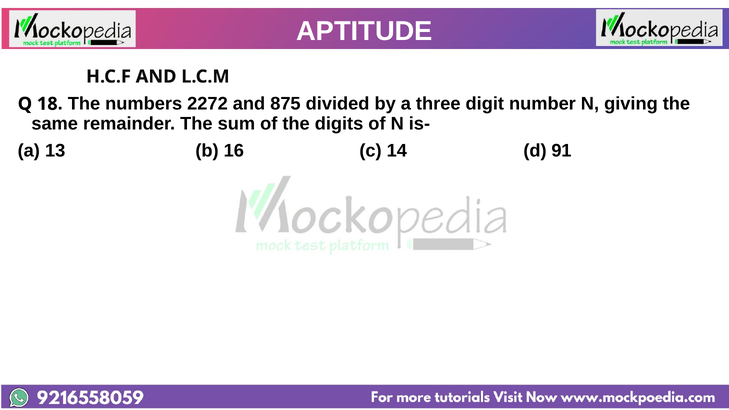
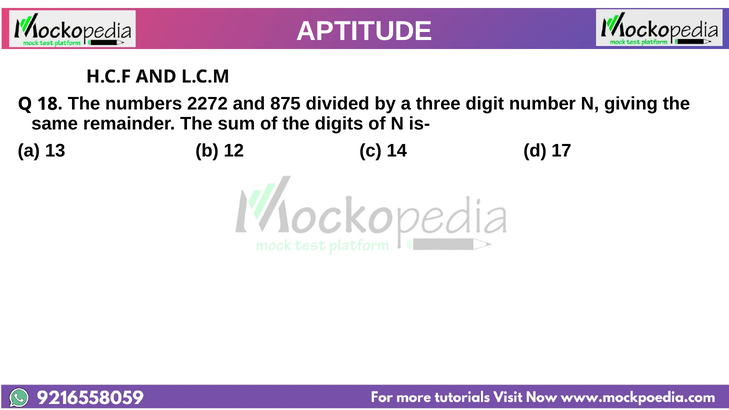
16: 16 -> 12
91: 91 -> 17
